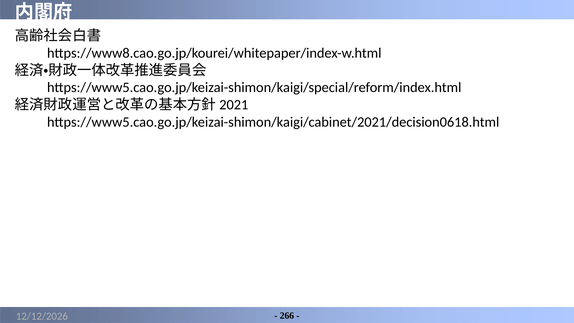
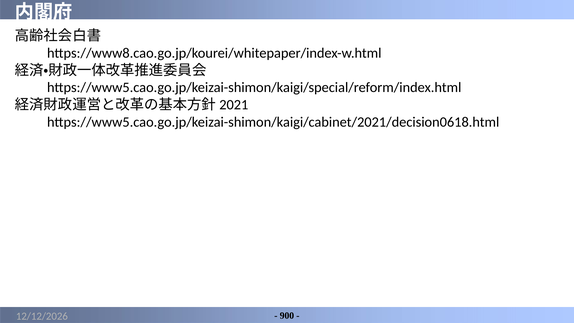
266: 266 -> 900
